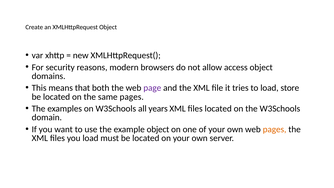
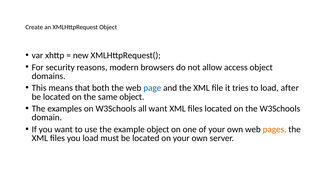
page colour: purple -> blue
store: store -> after
same pages: pages -> object
all years: years -> want
